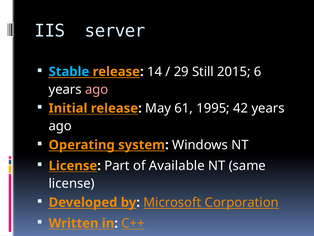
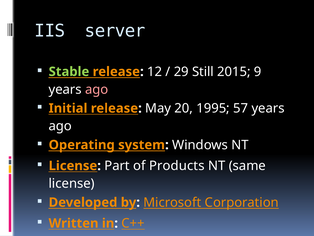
Stable colour: light blue -> light green
14: 14 -> 12
6: 6 -> 9
61: 61 -> 20
42: 42 -> 57
Available: Available -> Products
